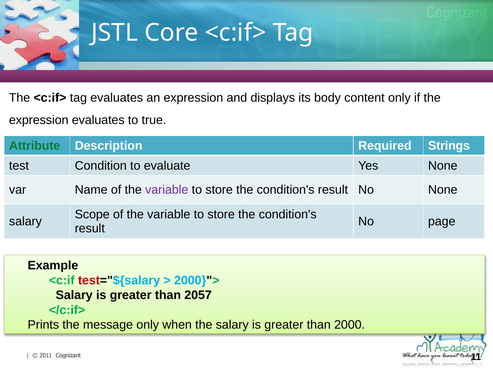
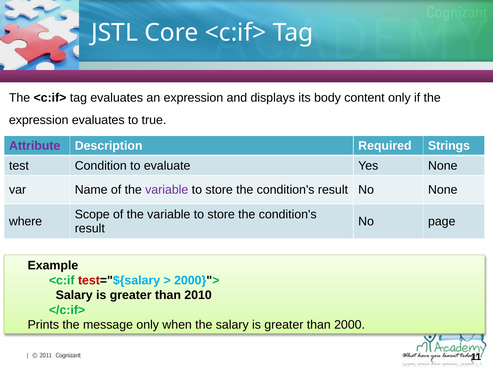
Attribute colour: green -> purple
salary at (25, 221): salary -> where
2057: 2057 -> 2010
